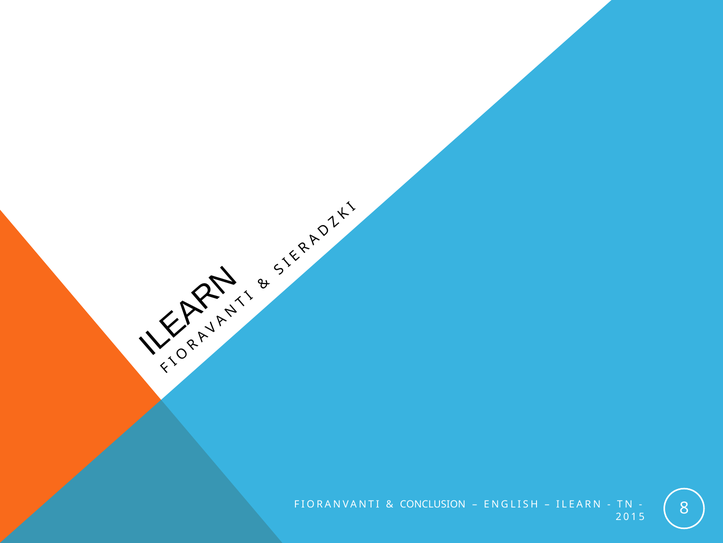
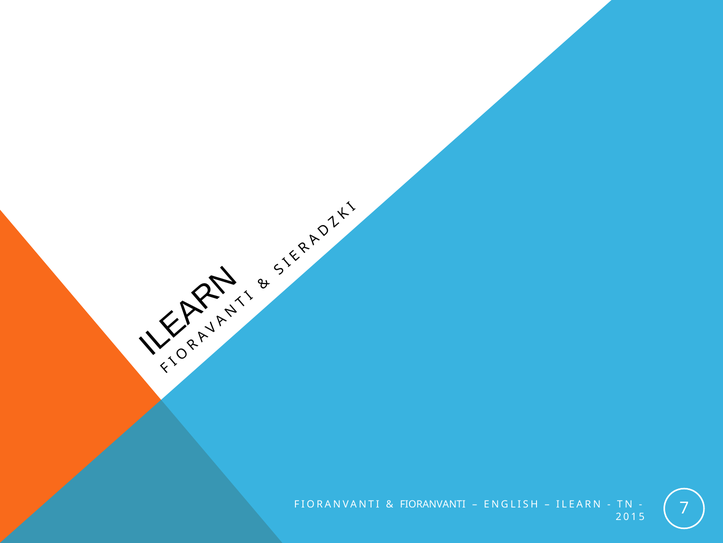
CONCLUSION at (433, 504): CONCLUSION -> FIORANVANTI
8: 8 -> 7
